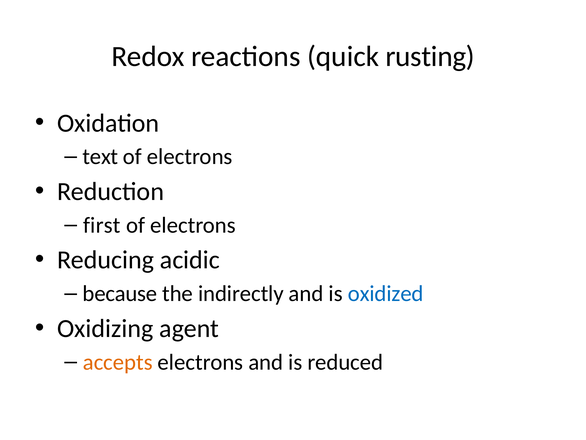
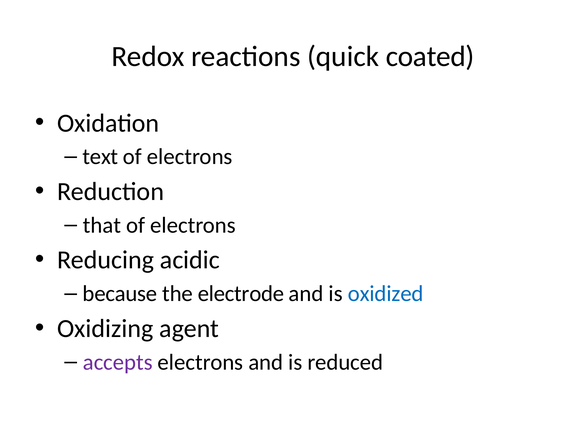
rusting: rusting -> coated
first: first -> that
indirectly: indirectly -> electrode
accepts colour: orange -> purple
